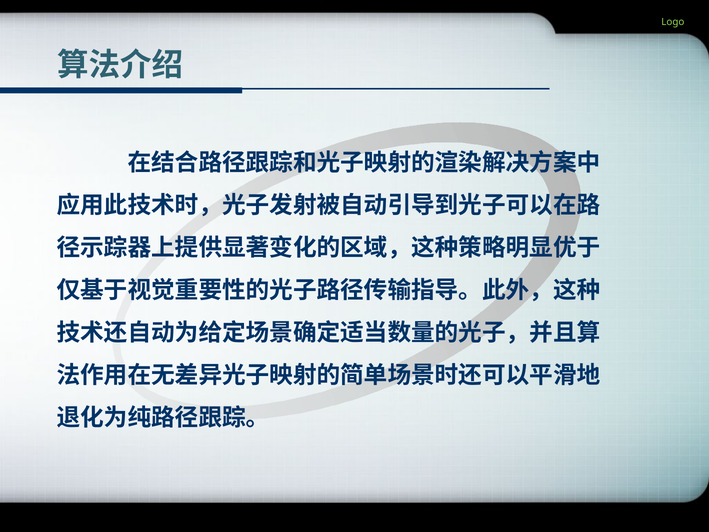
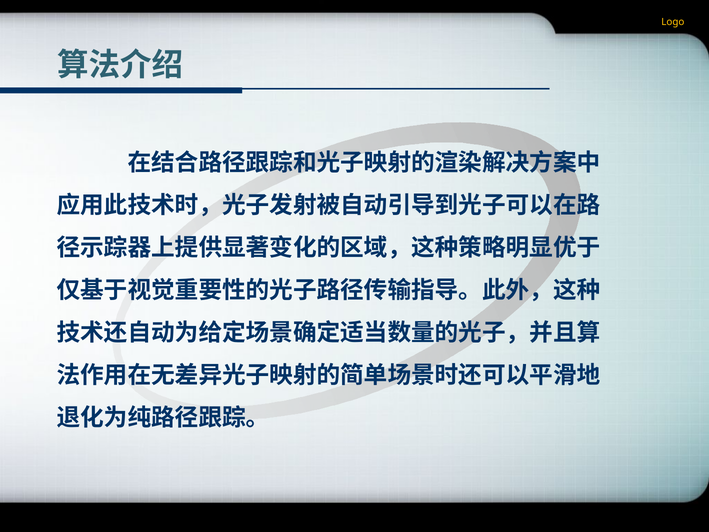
Logo colour: light green -> yellow
